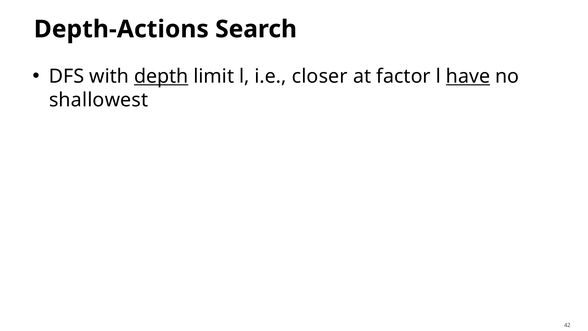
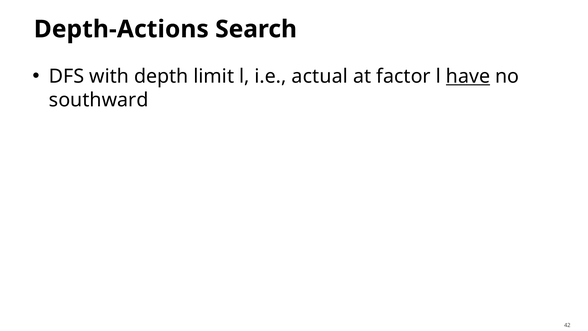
depth underline: present -> none
closer: closer -> actual
shallowest: shallowest -> southward
